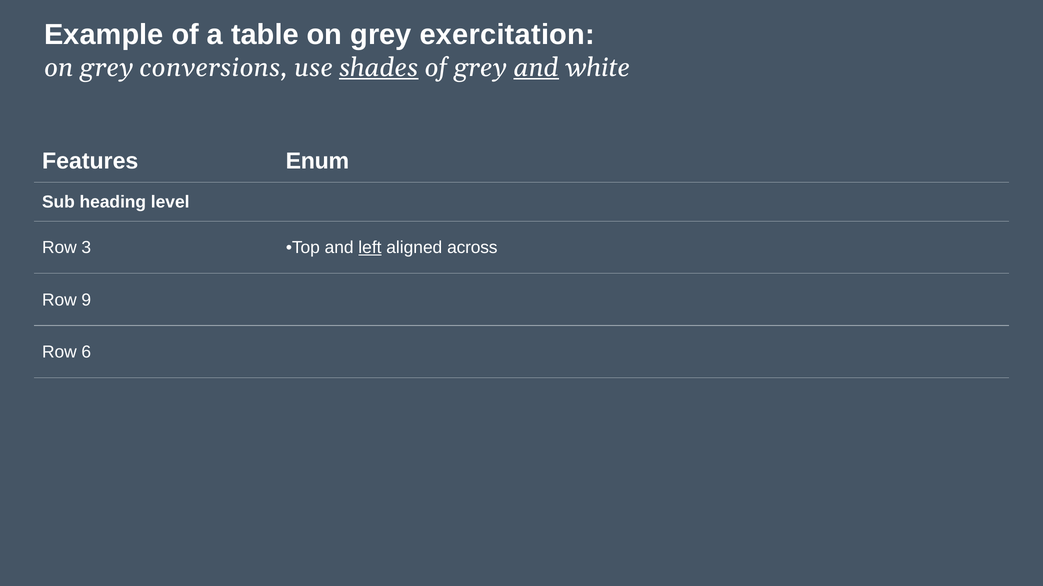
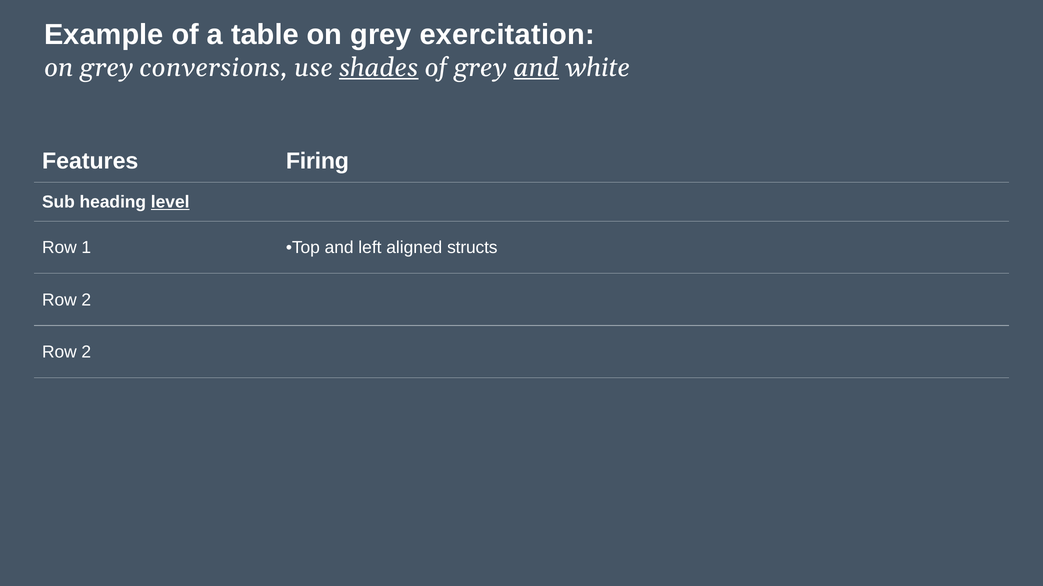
Enum: Enum -> Firing
level underline: none -> present
3: 3 -> 1
left underline: present -> none
across: across -> structs
9 at (86, 300): 9 -> 2
6 at (86, 352): 6 -> 2
